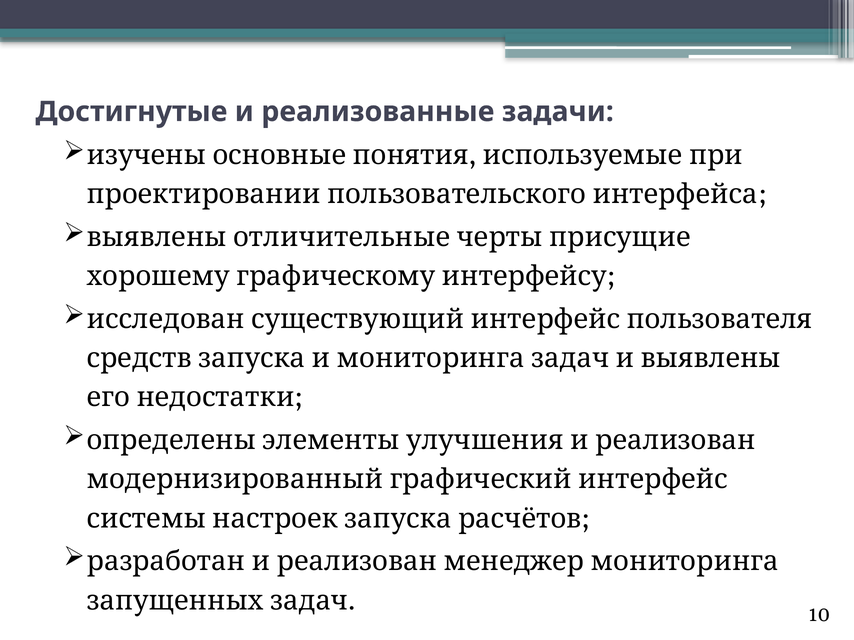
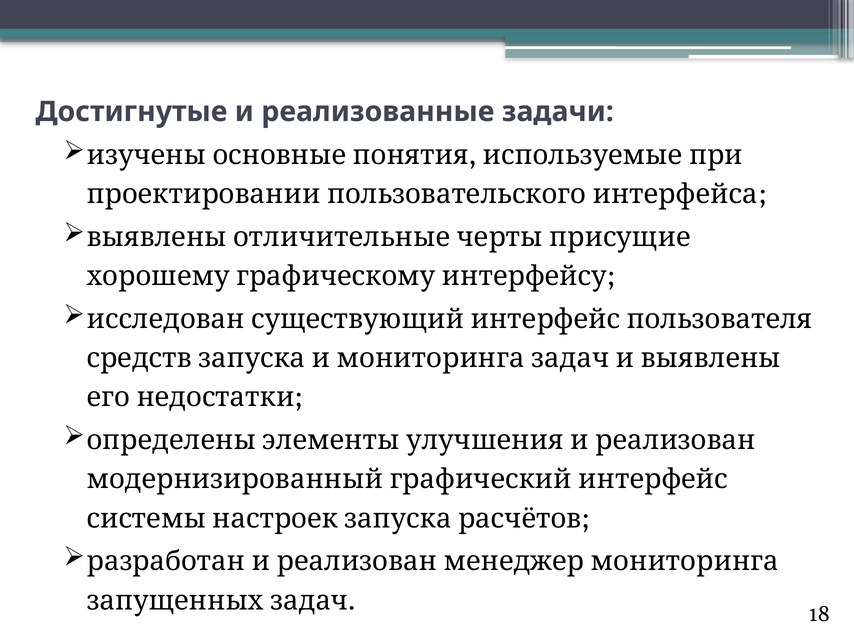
10: 10 -> 18
